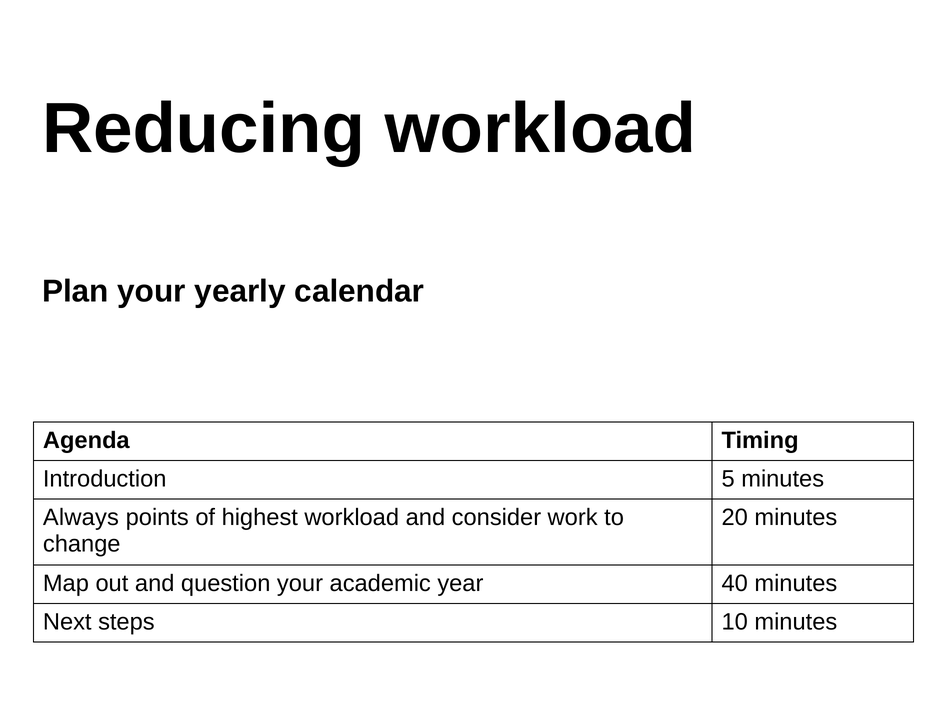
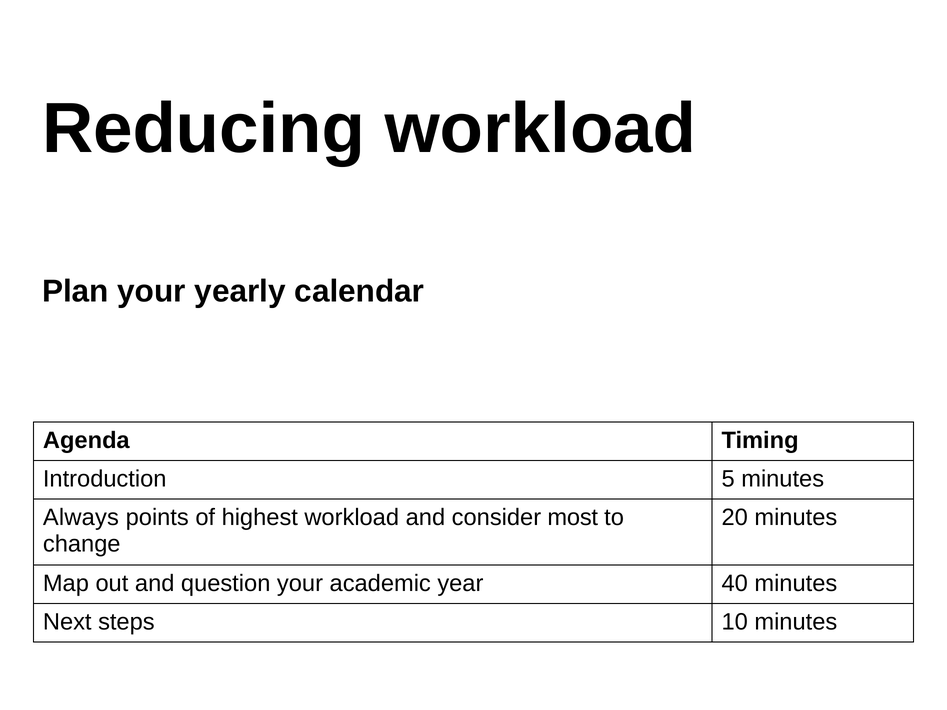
work: work -> most
